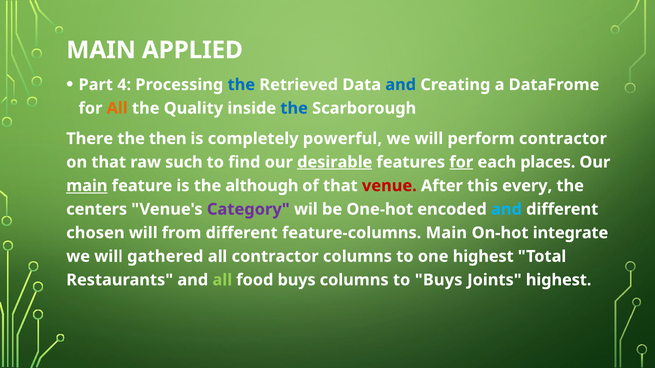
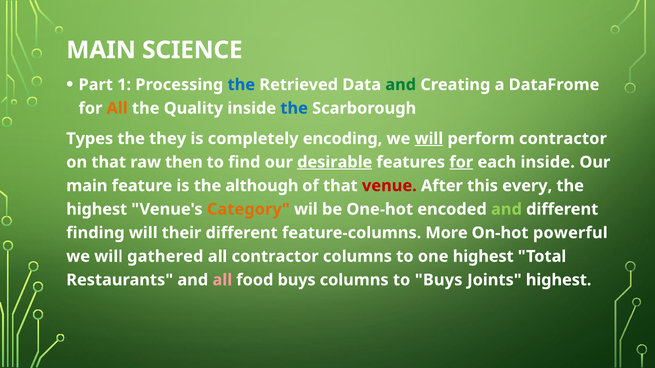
APPLIED: APPLIED -> SCIENCE
4: 4 -> 1
and at (401, 85) colour: blue -> green
There: There -> Types
then: then -> they
powerful: powerful -> encoding
will at (429, 139) underline: none -> present
such: such -> then
each places: places -> inside
main at (87, 186) underline: present -> none
centers at (97, 210): centers -> highest
Category colour: purple -> orange
and at (506, 210) colour: light blue -> light green
chosen: chosen -> finding
from: from -> their
feature-columns Main: Main -> More
integrate: integrate -> powerful
all at (222, 280) colour: light green -> pink
